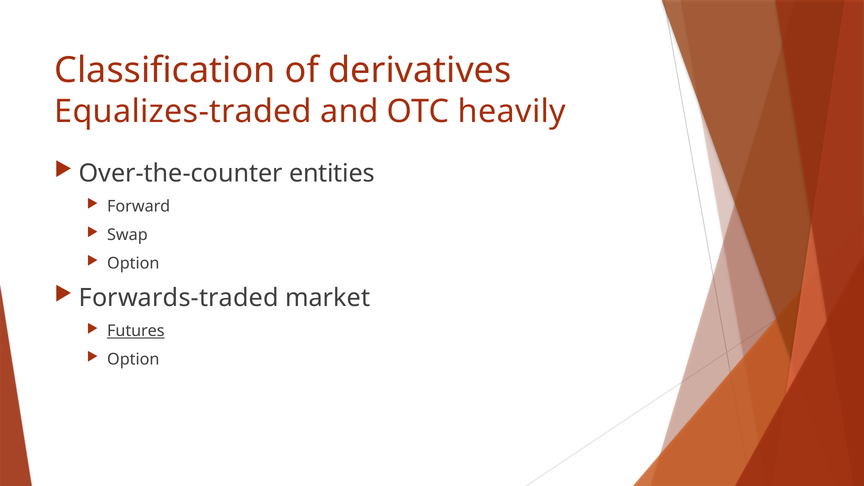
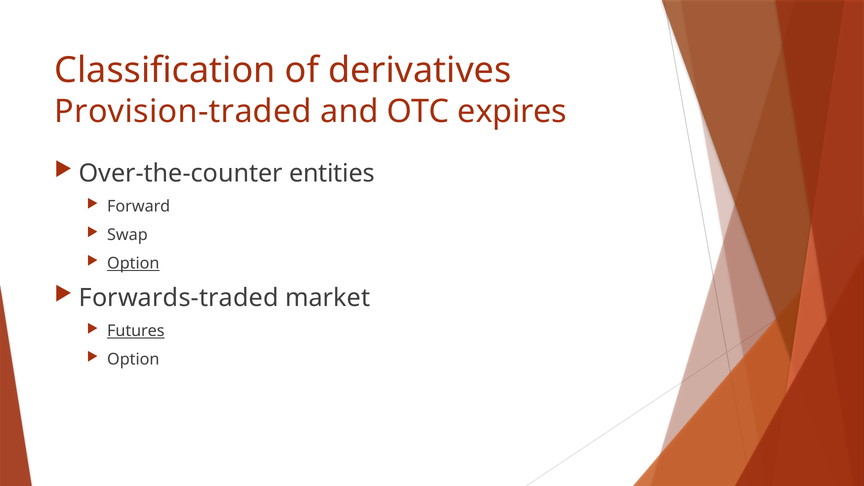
Equalizes-traded: Equalizes-traded -> Provision-traded
heavily: heavily -> expires
Option at (133, 263) underline: none -> present
